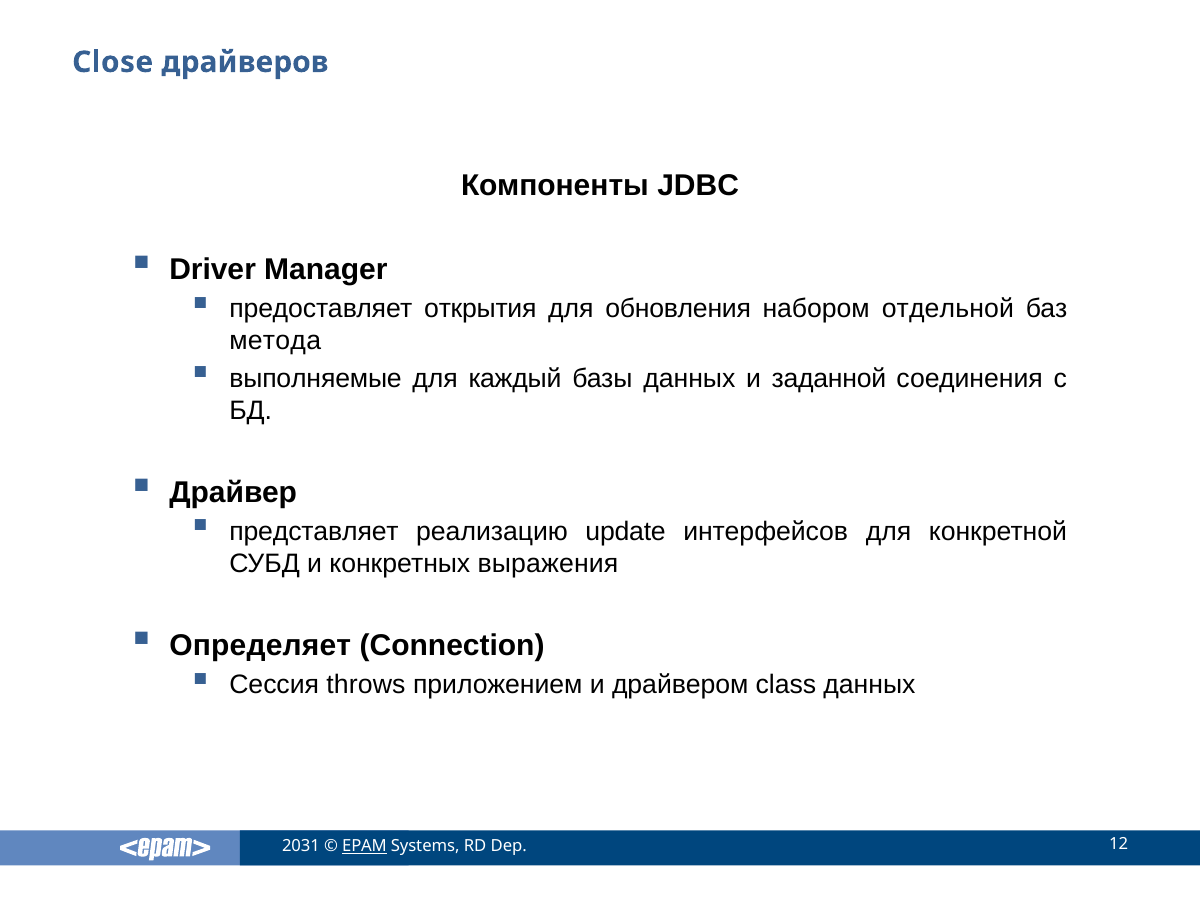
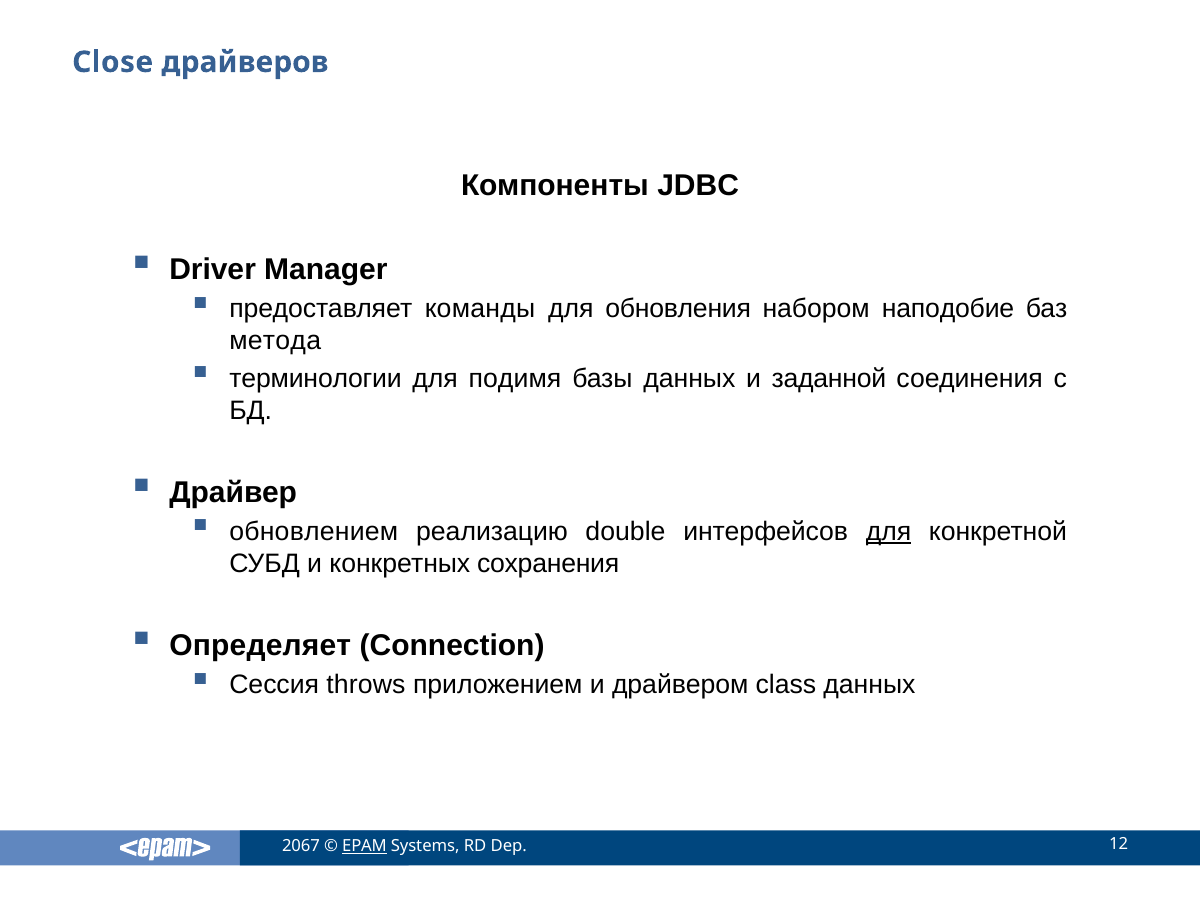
открытия: открытия -> команды
отдельной: отдельной -> наподобие
выполняемые: выполняемые -> терминологии
каждый: каждый -> подимя
представляет: представляет -> обновлением
update: update -> double
для at (889, 532) underline: none -> present
выражения: выражения -> сохранения
2031: 2031 -> 2067
